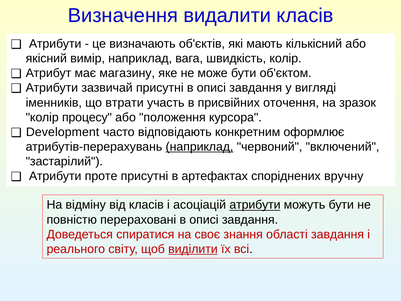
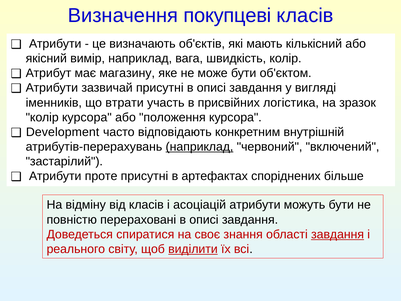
видалити: видалити -> покупцеві
оточення: оточення -> логістика
колір процесу: процесу -> курсора
оформлює: оформлює -> внутрішній
вручну: вручну -> більше
атрибути at (255, 205) underline: present -> none
завдання at (338, 234) underline: none -> present
